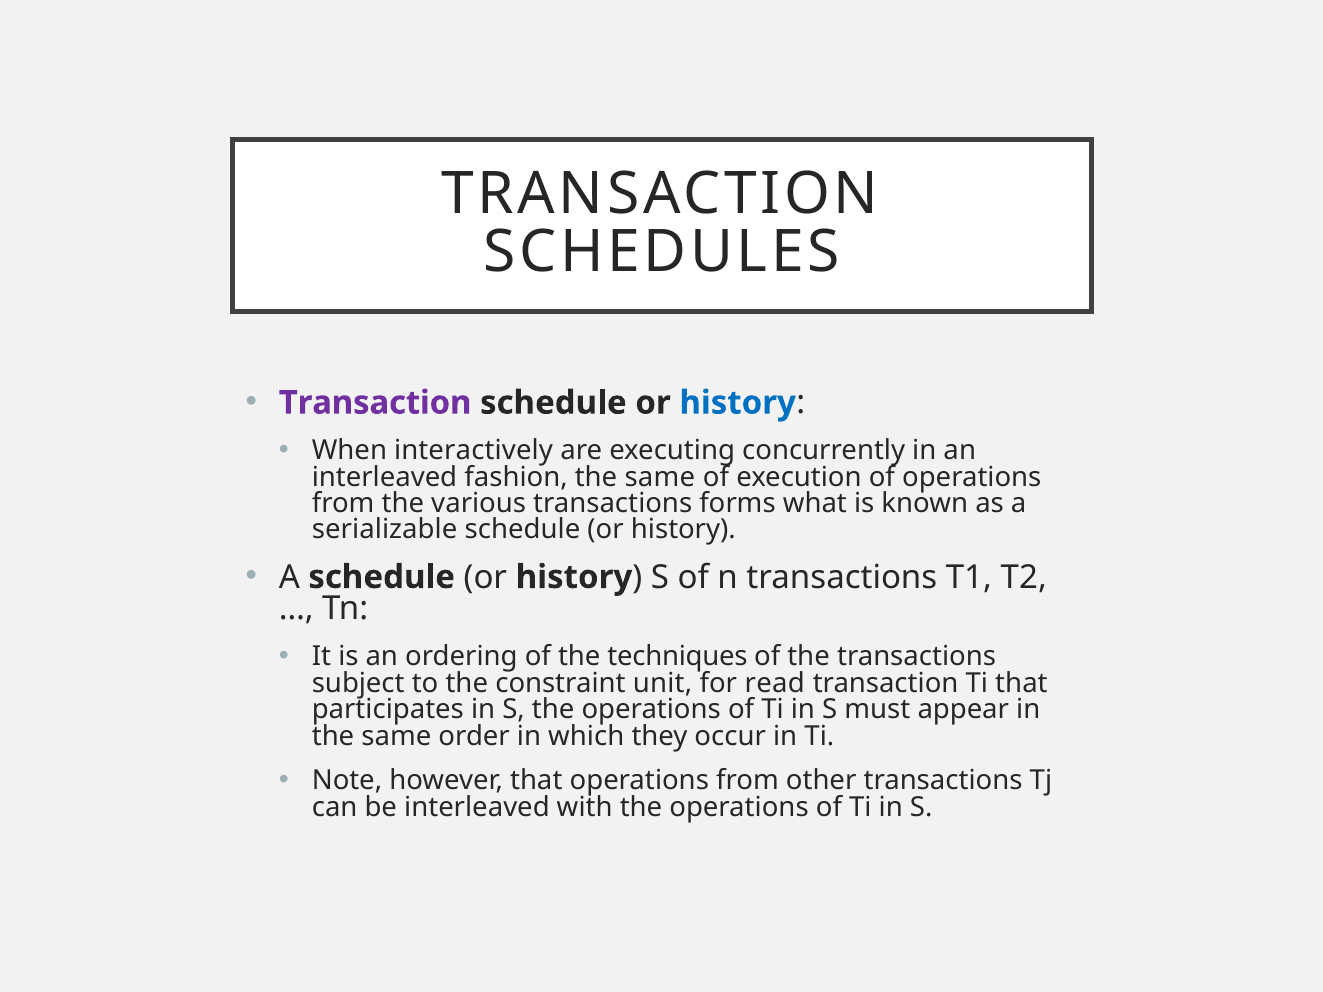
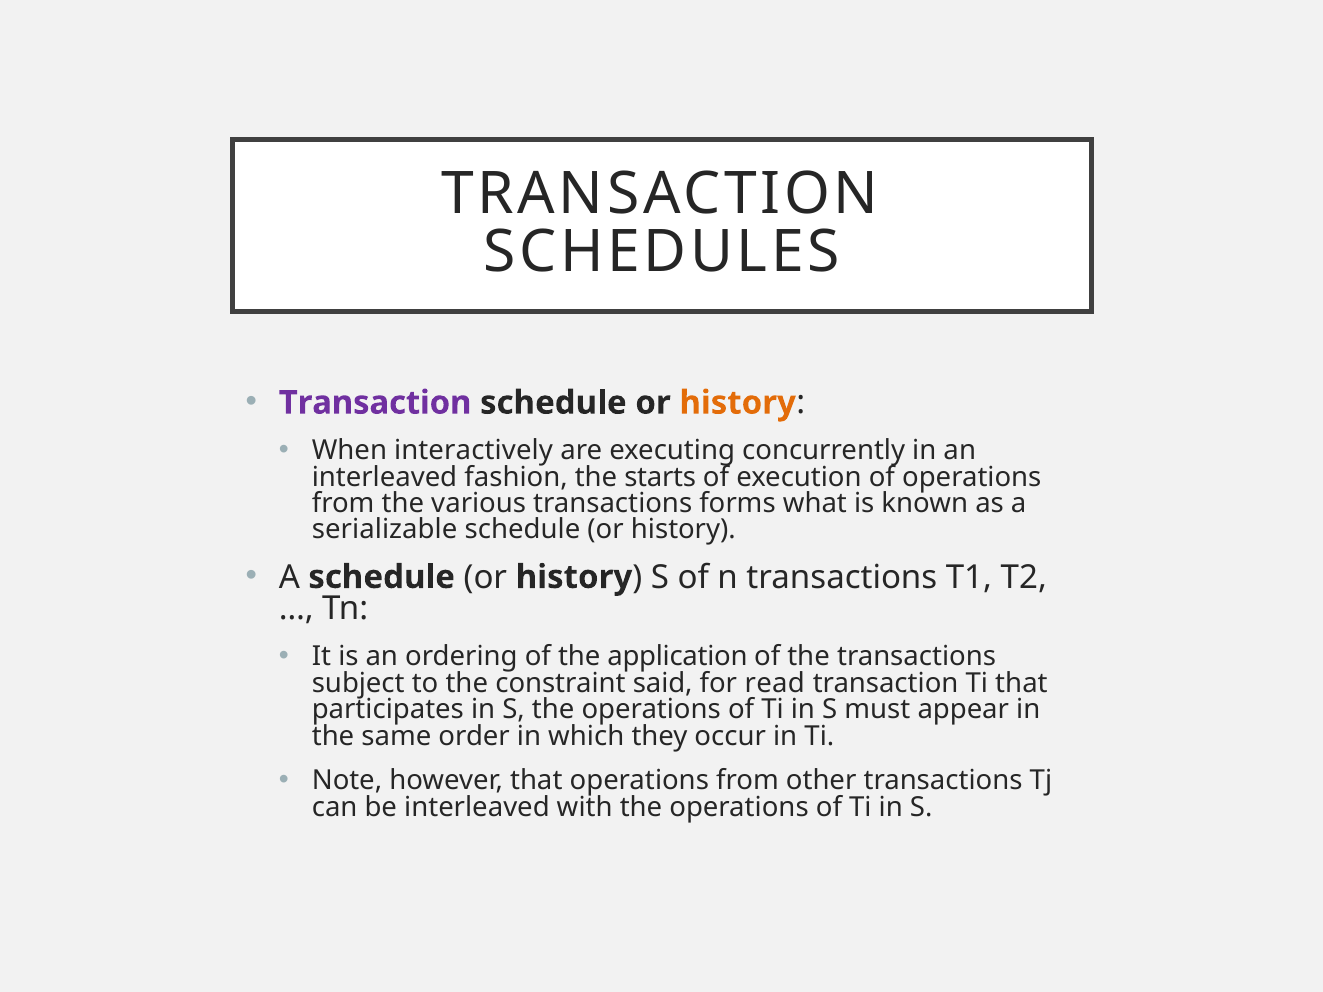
history at (738, 403) colour: blue -> orange
fashion the same: same -> starts
techniques: techniques -> application
unit: unit -> said
